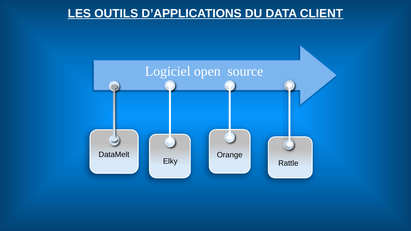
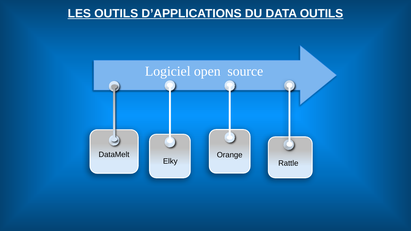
DATA CLIENT: CLIENT -> OUTILS
